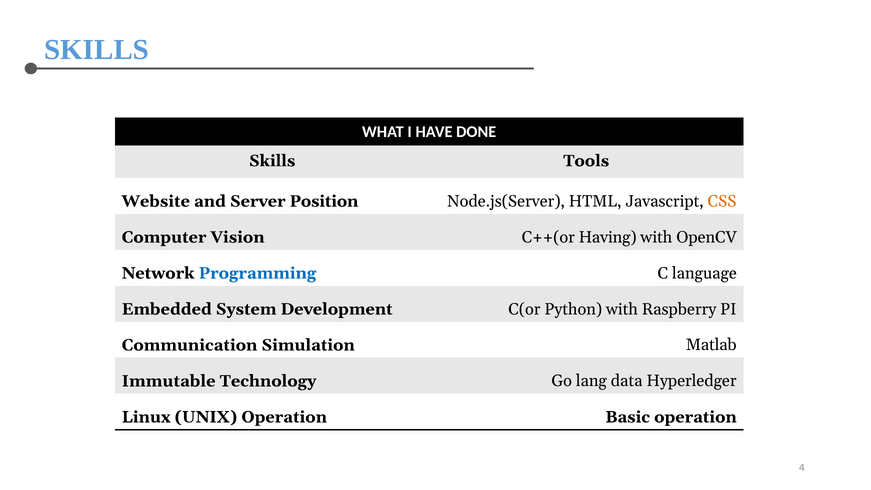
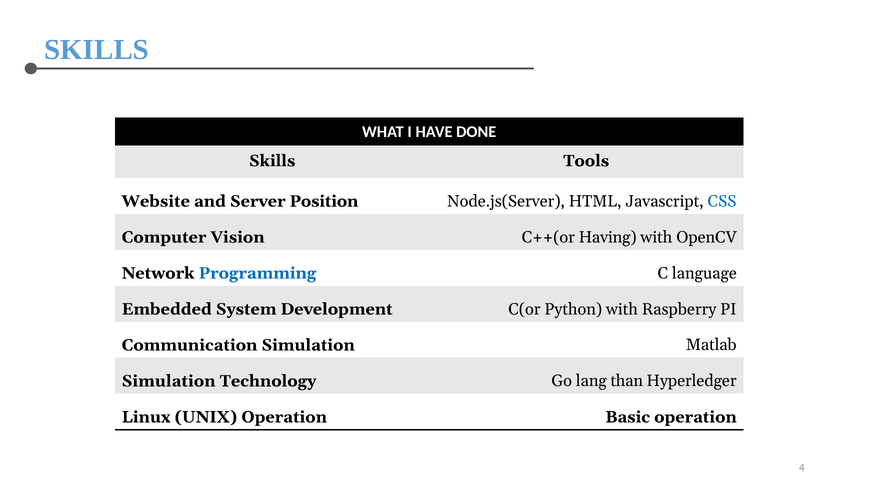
CSS colour: orange -> blue
Immutable at (169, 381): Immutable -> Simulation
data: data -> than
